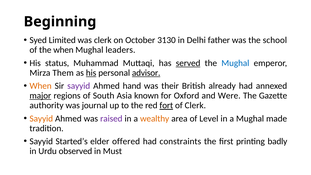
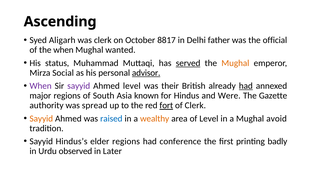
Beginning: Beginning -> Ascending
Limited: Limited -> Aligarh
3130: 3130 -> 8817
school: school -> official
leaders: leaders -> wanted
Mughal at (235, 63) colour: blue -> orange
Them: Them -> Social
his at (91, 73) underline: present -> none
When at (41, 86) colour: orange -> purple
Ahmed hand: hand -> level
had at (246, 86) underline: none -> present
major underline: present -> none
Oxford: Oxford -> Hindus
journal: journal -> spread
raised colour: purple -> blue
made: made -> avoid
Started’s: Started’s -> Hindus’s
elder offered: offered -> regions
constraints: constraints -> conference
Must: Must -> Later
